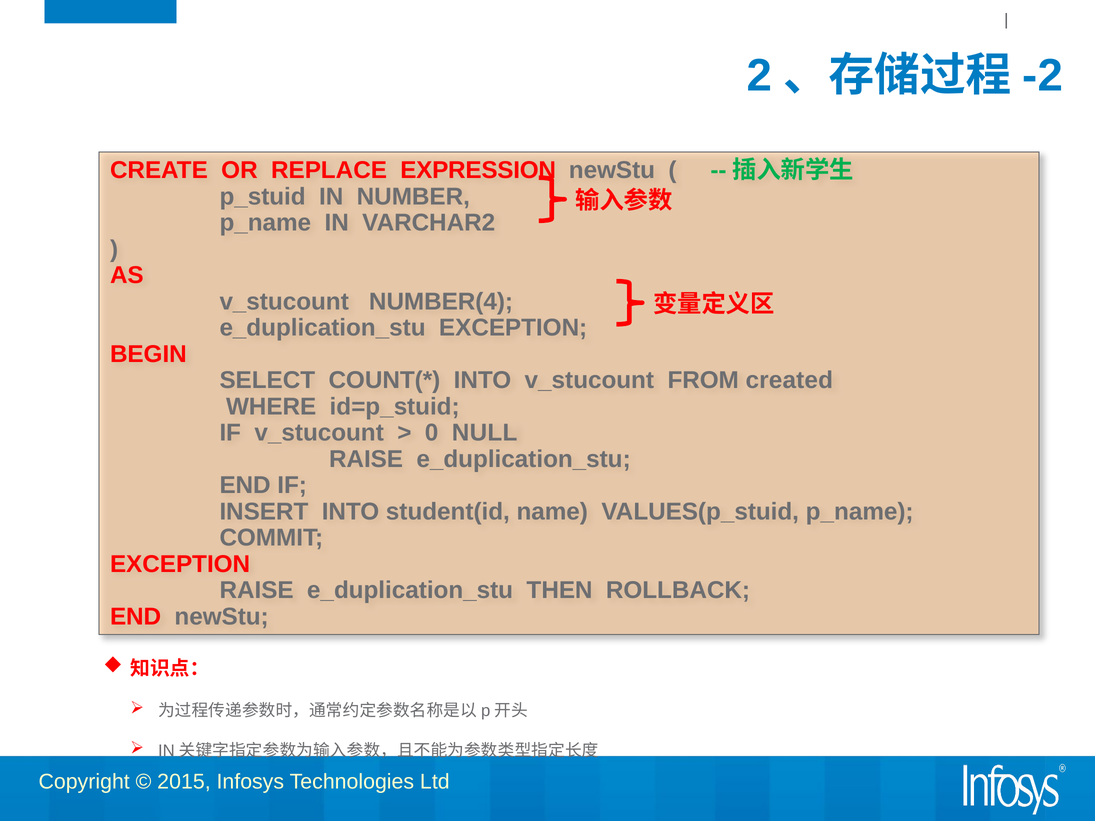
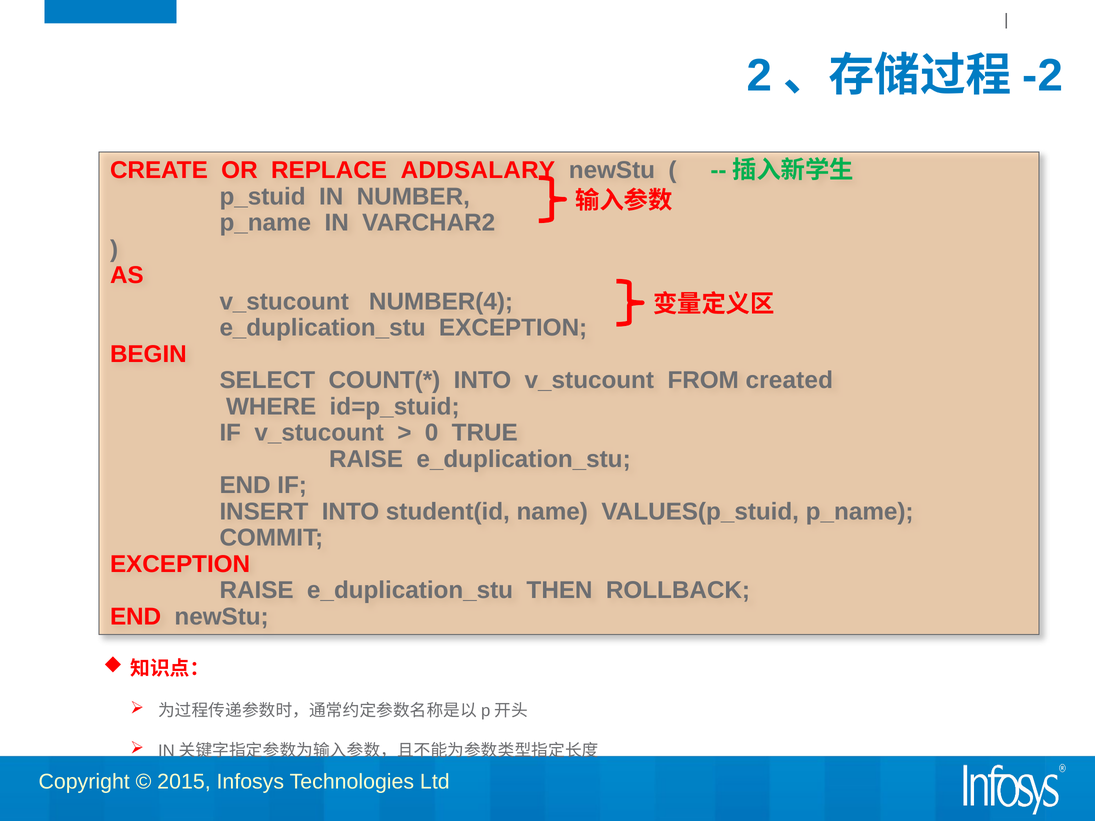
EXPRESSION: EXPRESSION -> ADDSALARY
NULL: NULL -> TRUE
